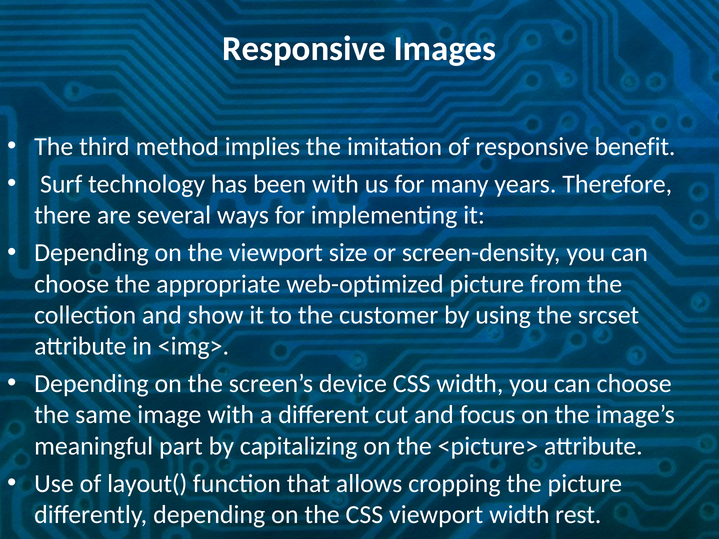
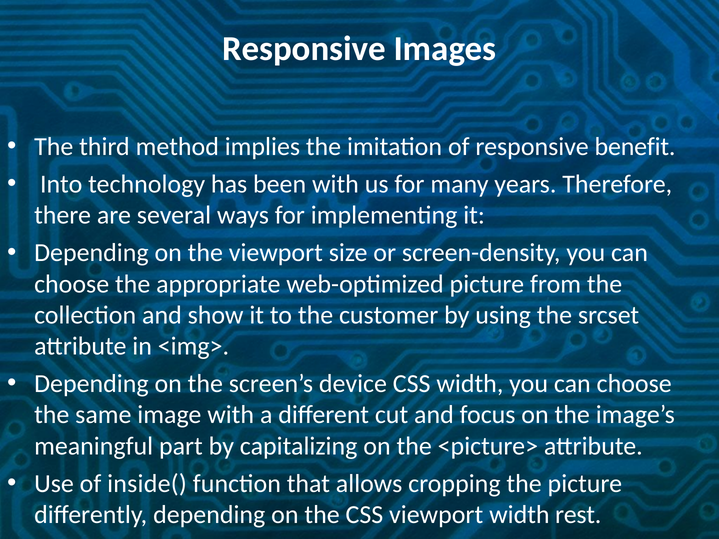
Surf: Surf -> Into
layout(: layout( -> inside(
